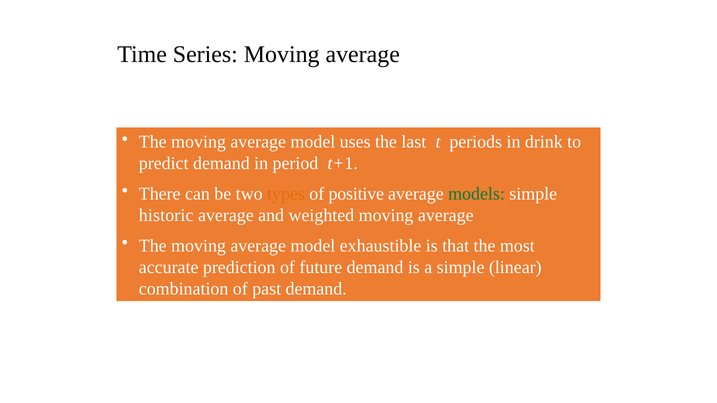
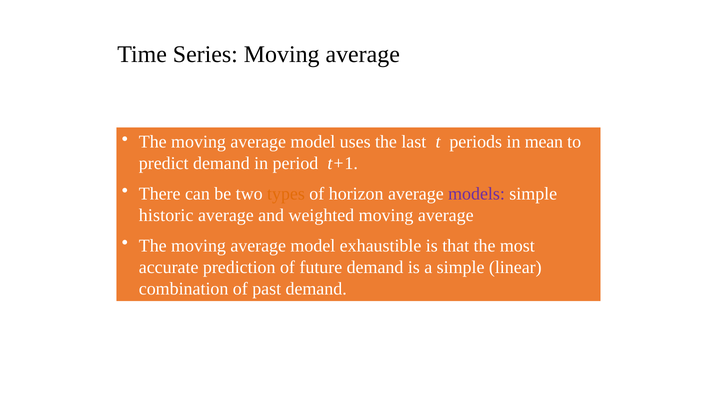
drink: drink -> mean
positive: positive -> horizon
models colour: green -> purple
